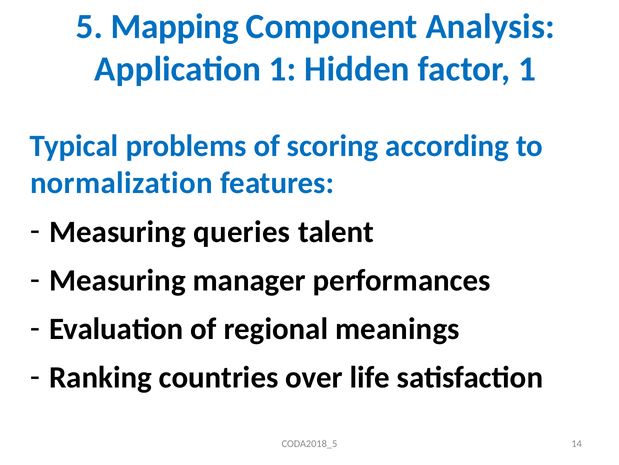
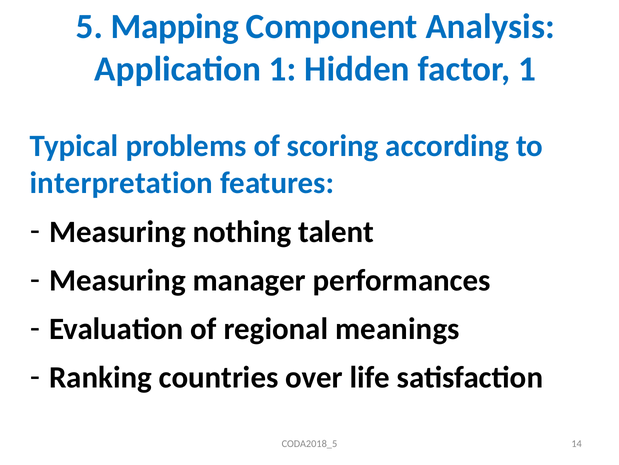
normalization: normalization -> interpretation
queries: queries -> nothing
